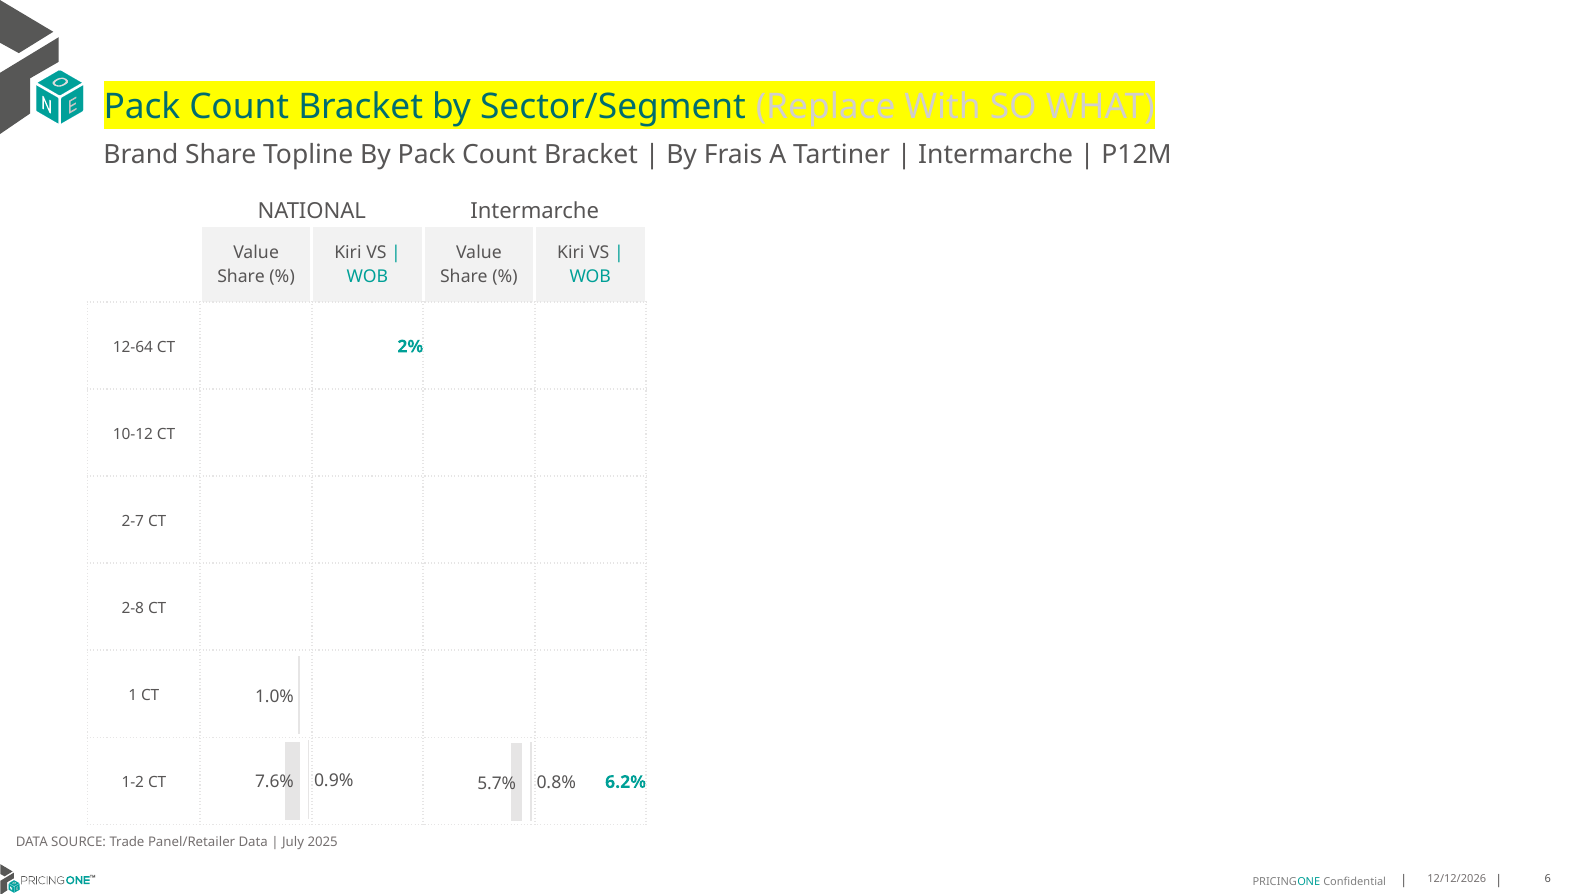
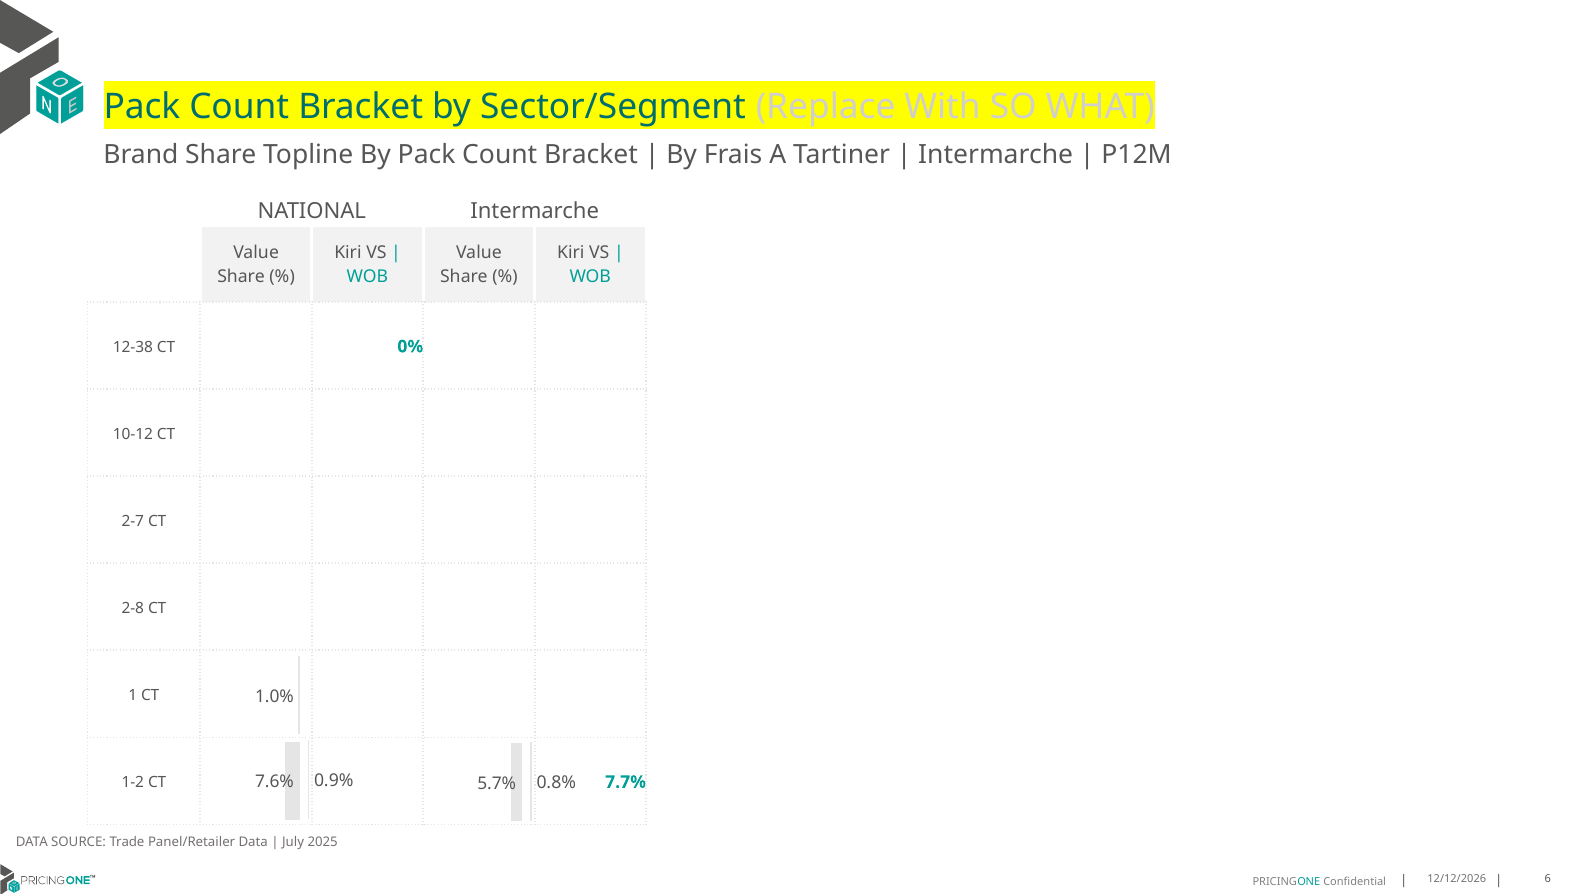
12-64: 12-64 -> 12-38
2%: 2% -> 0%
6.2%: 6.2% -> 7.7%
